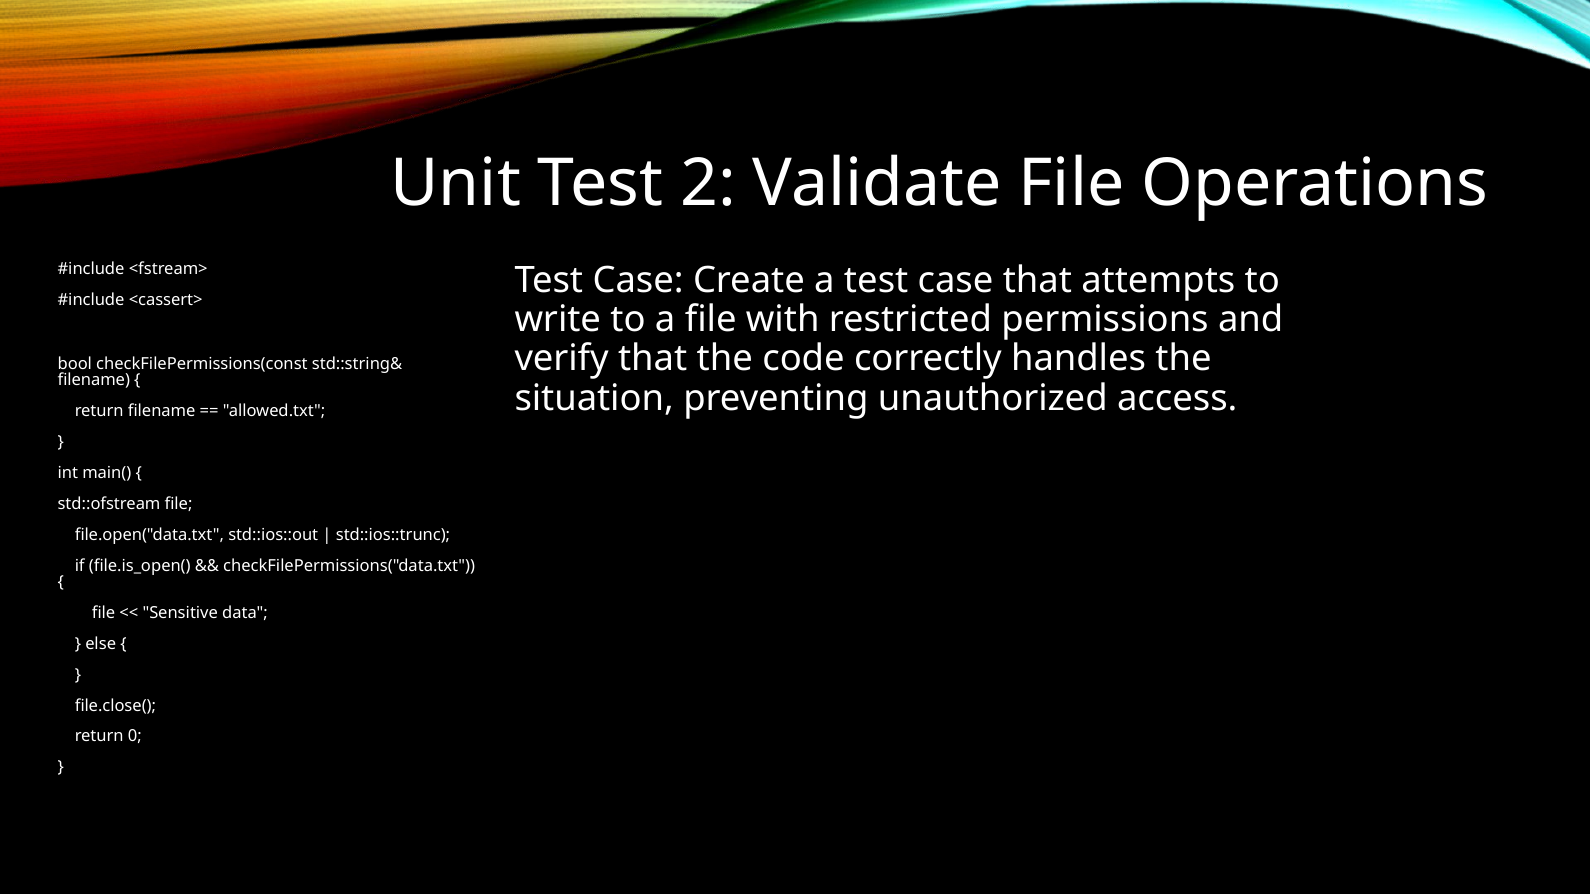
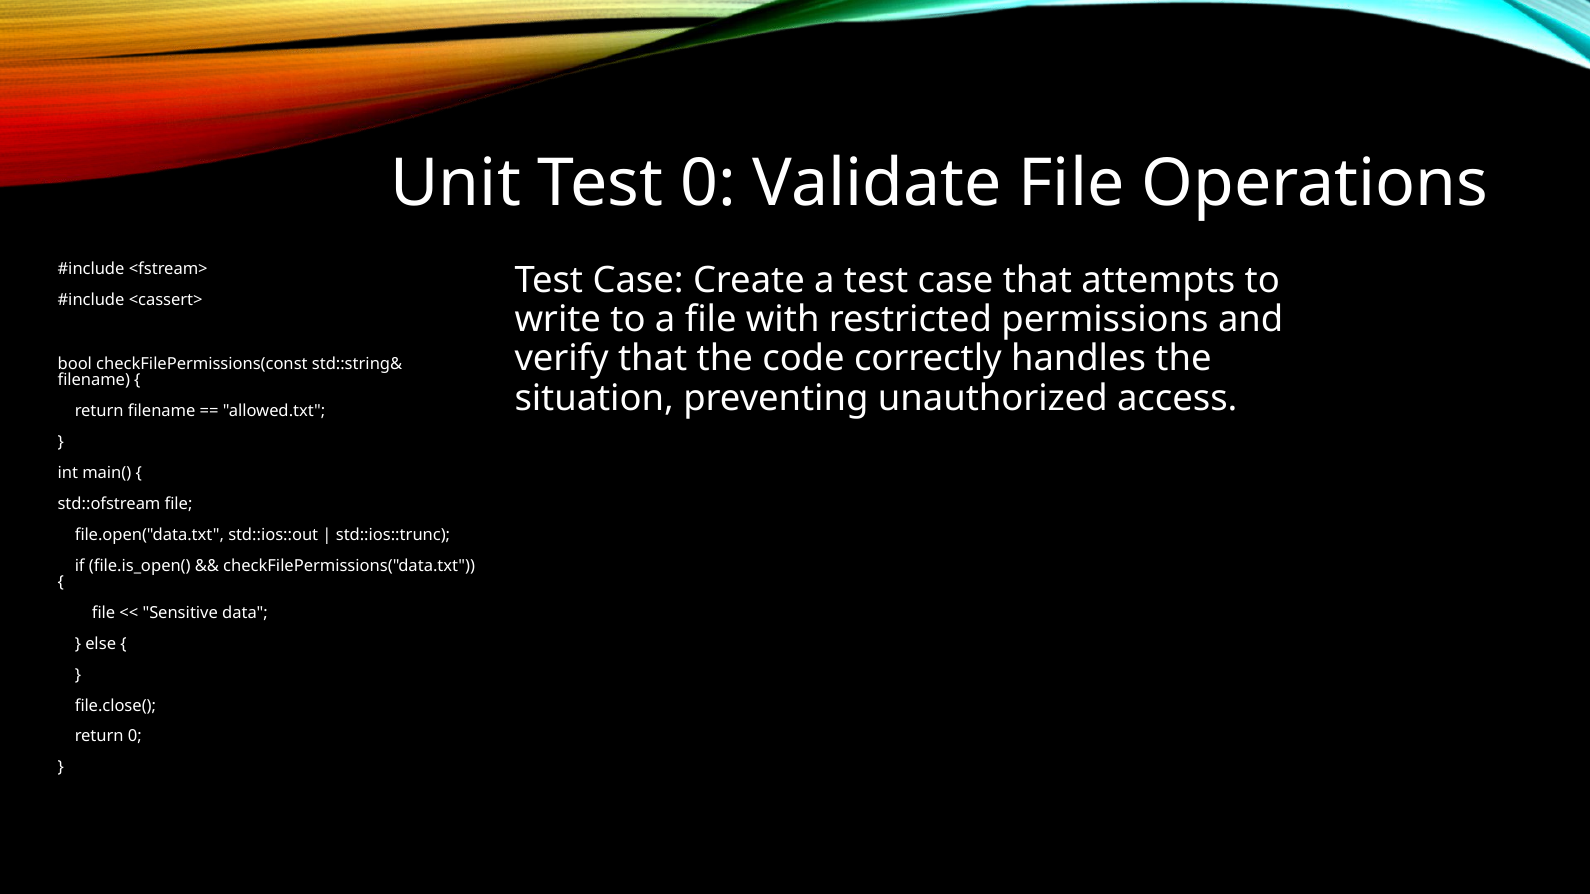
Test 2: 2 -> 0
